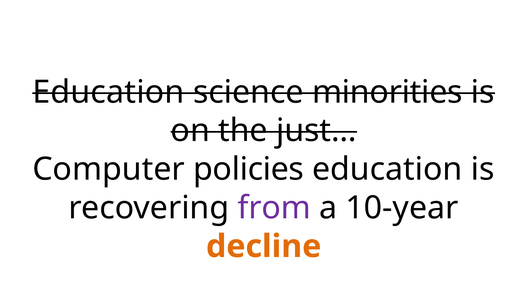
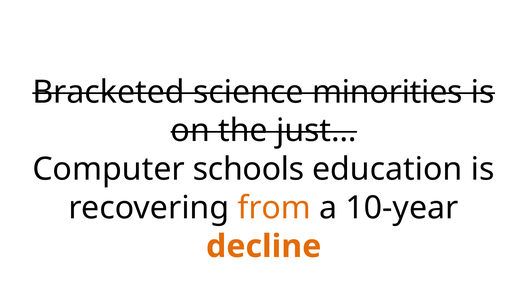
Education at (108, 92): Education -> Bracketed
policies: policies -> schools
from colour: purple -> orange
